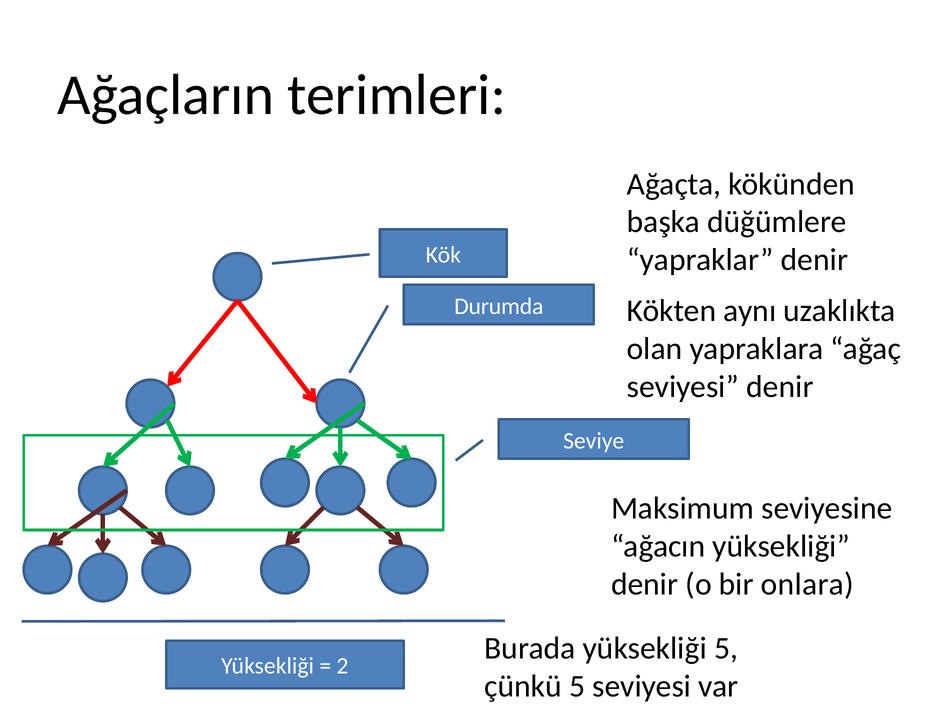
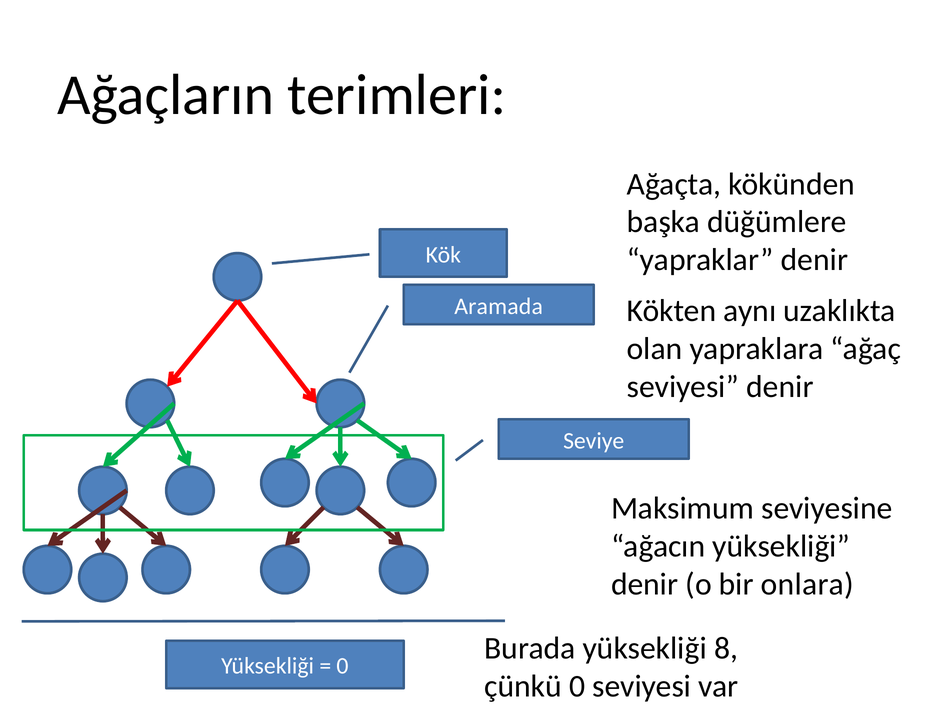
Durumda: Durumda -> Aramada
yüksekliği 5: 5 -> 8
2 at (342, 667): 2 -> 0
çünkü 5: 5 -> 0
